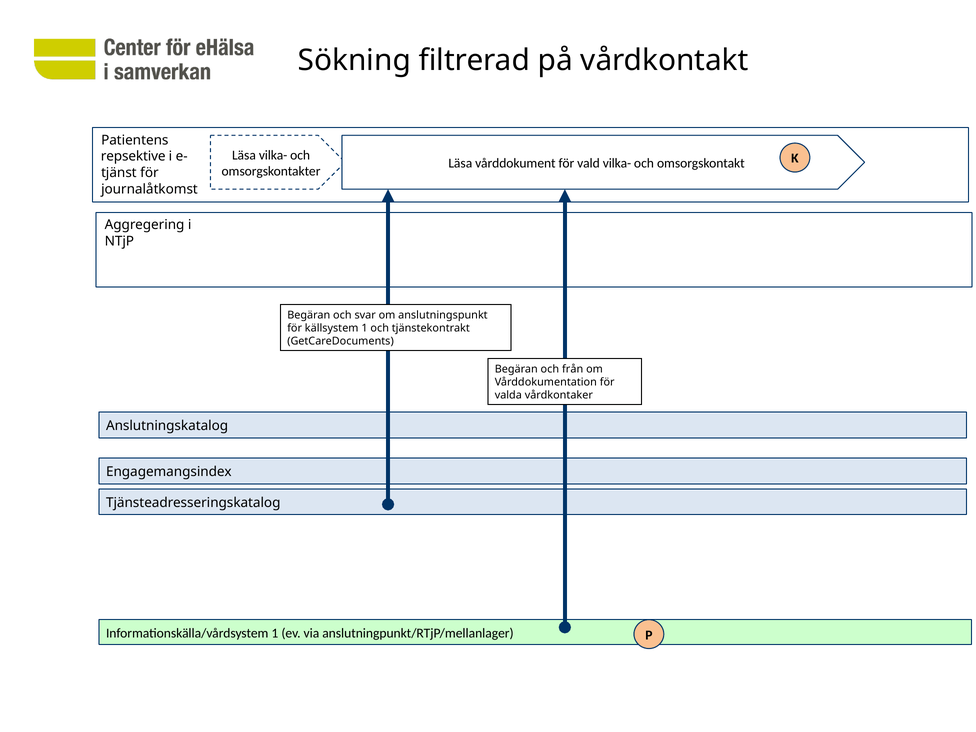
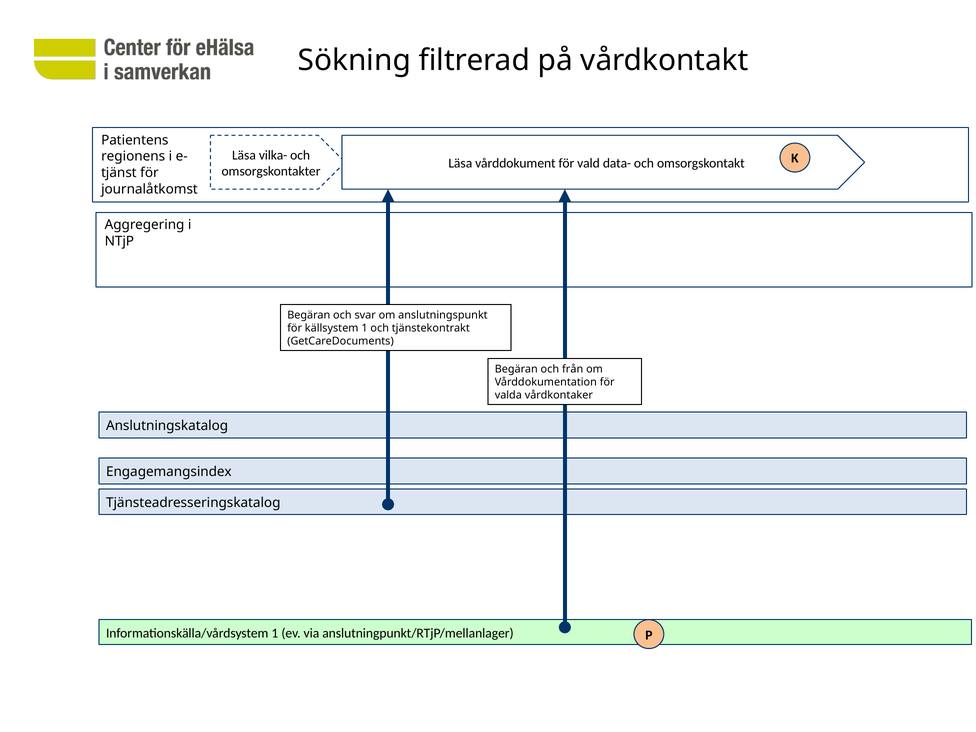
repsektive: repsektive -> regionens
vald vilka-: vilka- -> data-
